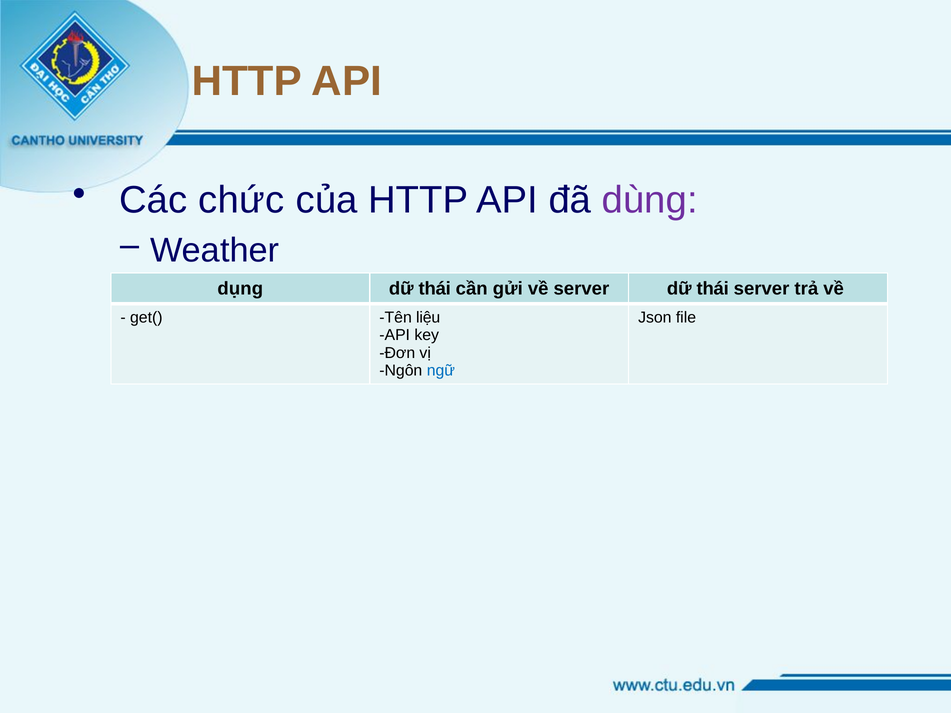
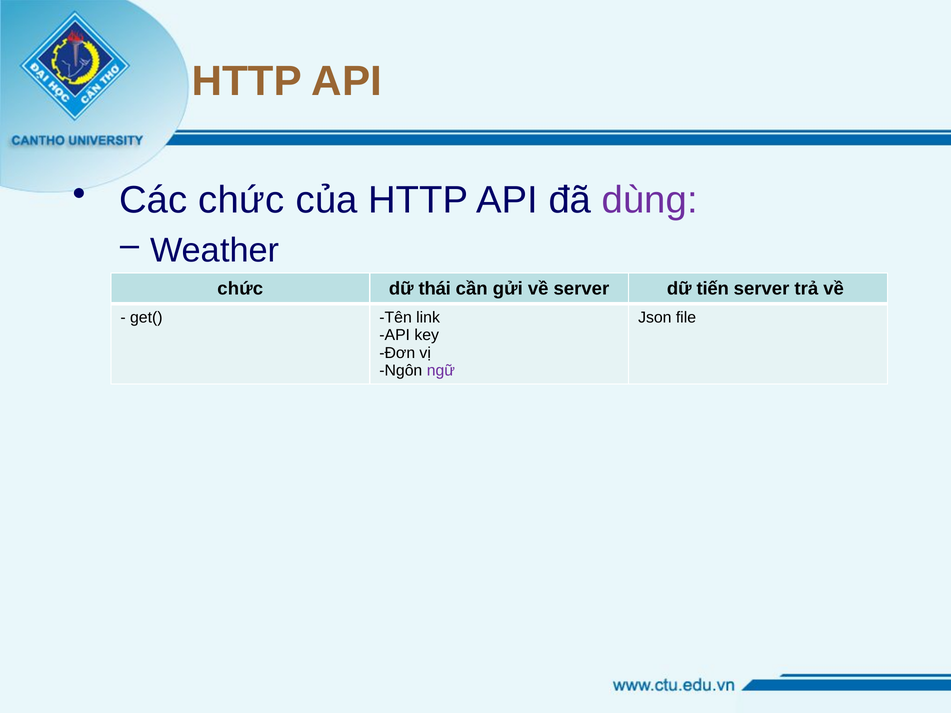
dụng at (240, 289): dụng -> chức
server dữ thái: thái -> tiến
liệu: liệu -> link
ngữ colour: blue -> purple
